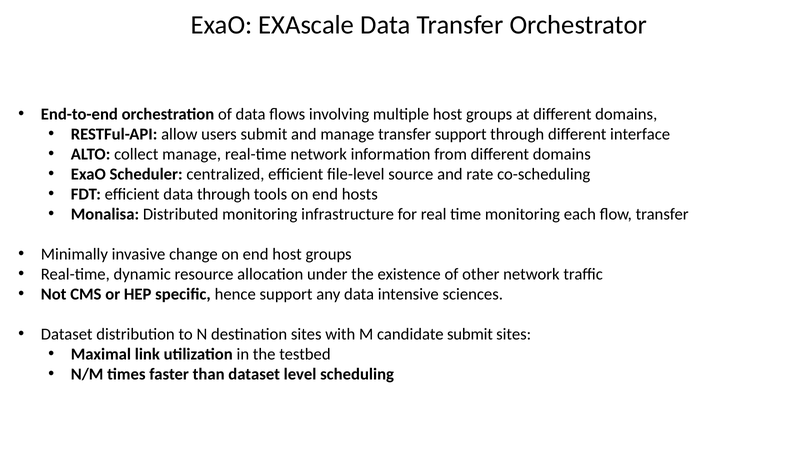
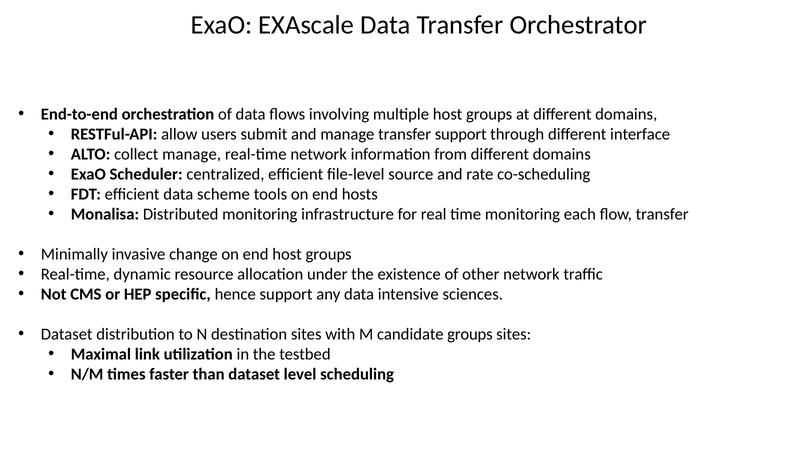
data through: through -> scheme
candidate submit: submit -> groups
